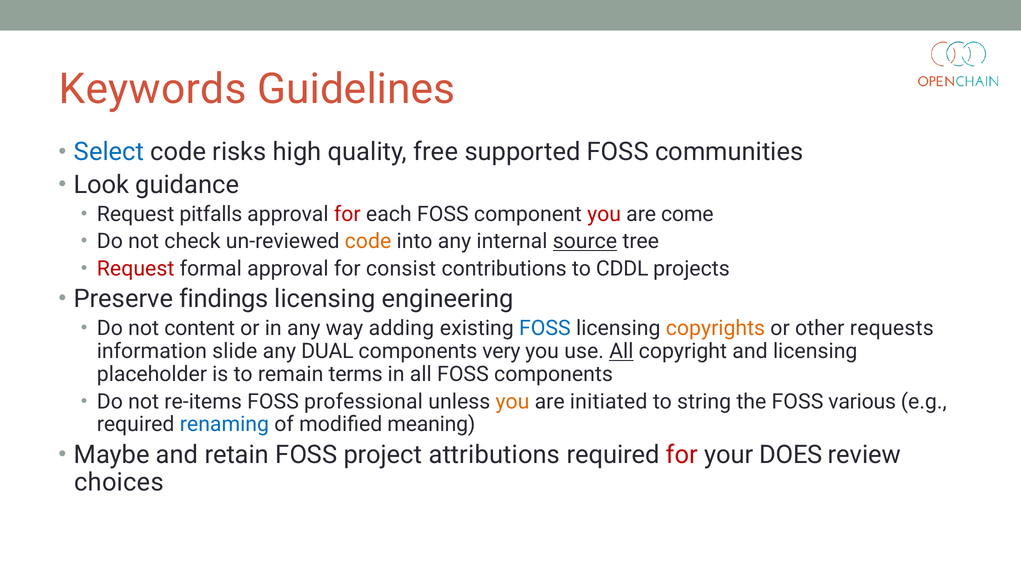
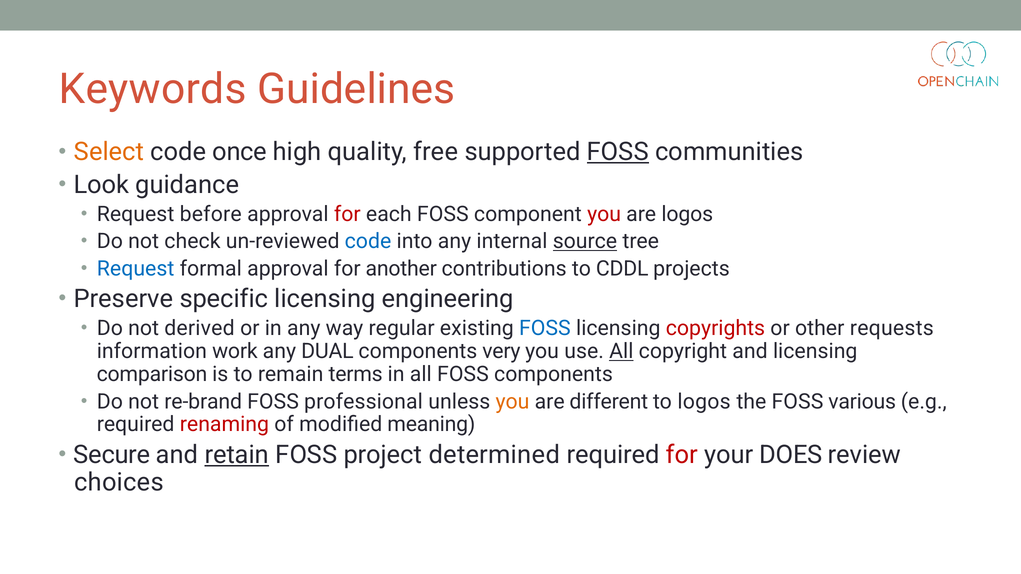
Select colour: blue -> orange
risks: risks -> once
FOSS at (618, 152) underline: none -> present
pitfalls: pitfalls -> before
are come: come -> logos
code at (368, 241) colour: orange -> blue
Request at (136, 269) colour: red -> blue
consist: consist -> another
findings: findings -> specific
content: content -> derived
adding: adding -> regular
copyrights colour: orange -> red
slide: slide -> work
placeholder: placeholder -> comparison
re-items: re-items -> re-brand
initiated: initiated -> different
to string: string -> logos
renaming colour: blue -> red
Maybe: Maybe -> Secure
retain underline: none -> present
attributions: attributions -> determined
